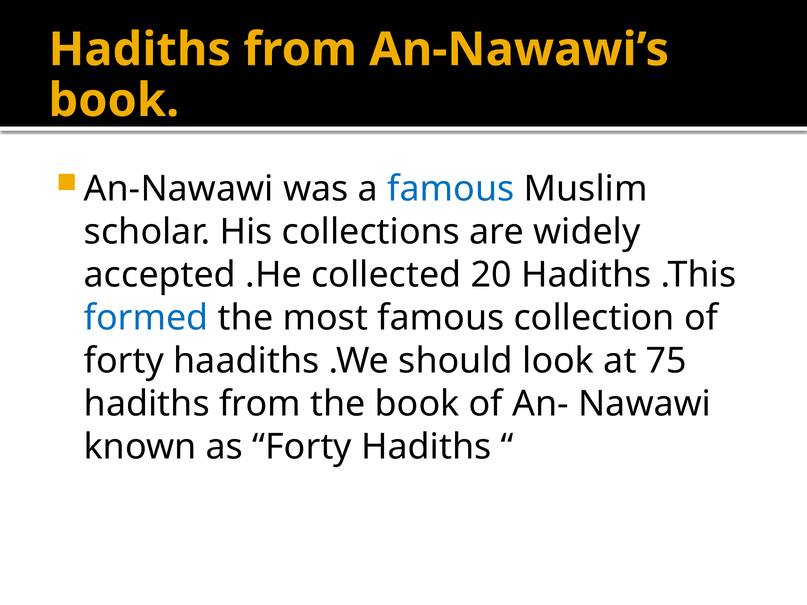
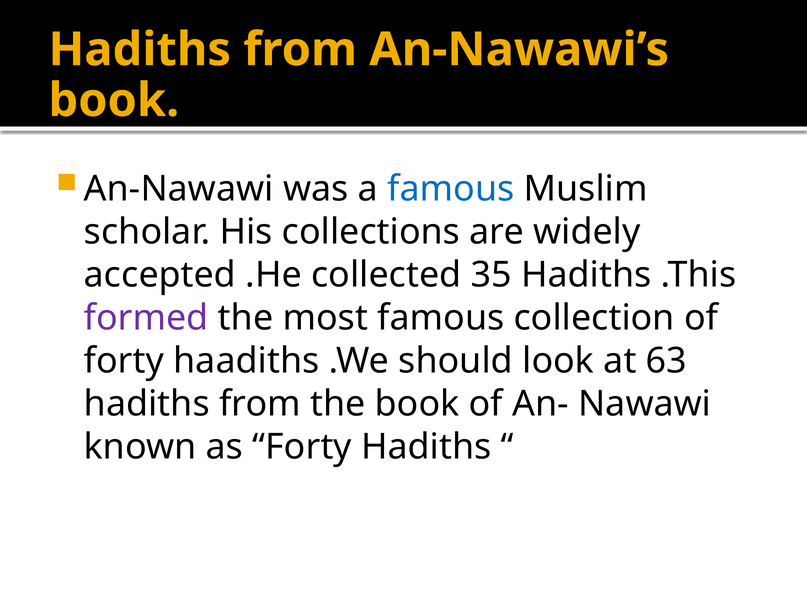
20: 20 -> 35
formed colour: blue -> purple
75: 75 -> 63
